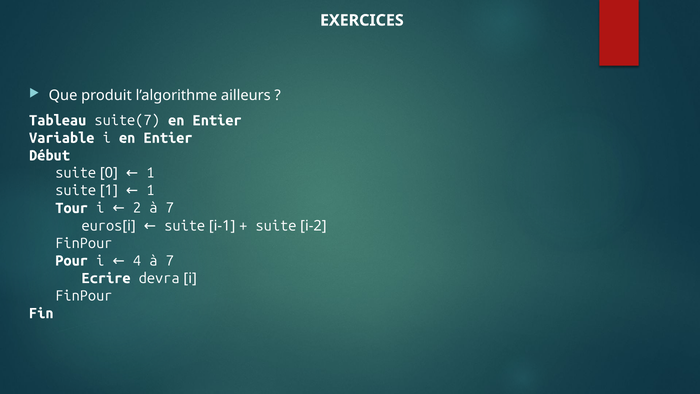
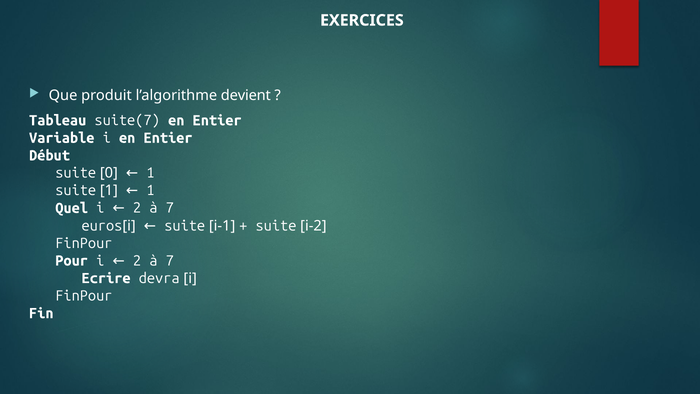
ailleurs: ailleurs -> devient
Tour: Tour -> Quel
Pour i 4: 4 -> 2
